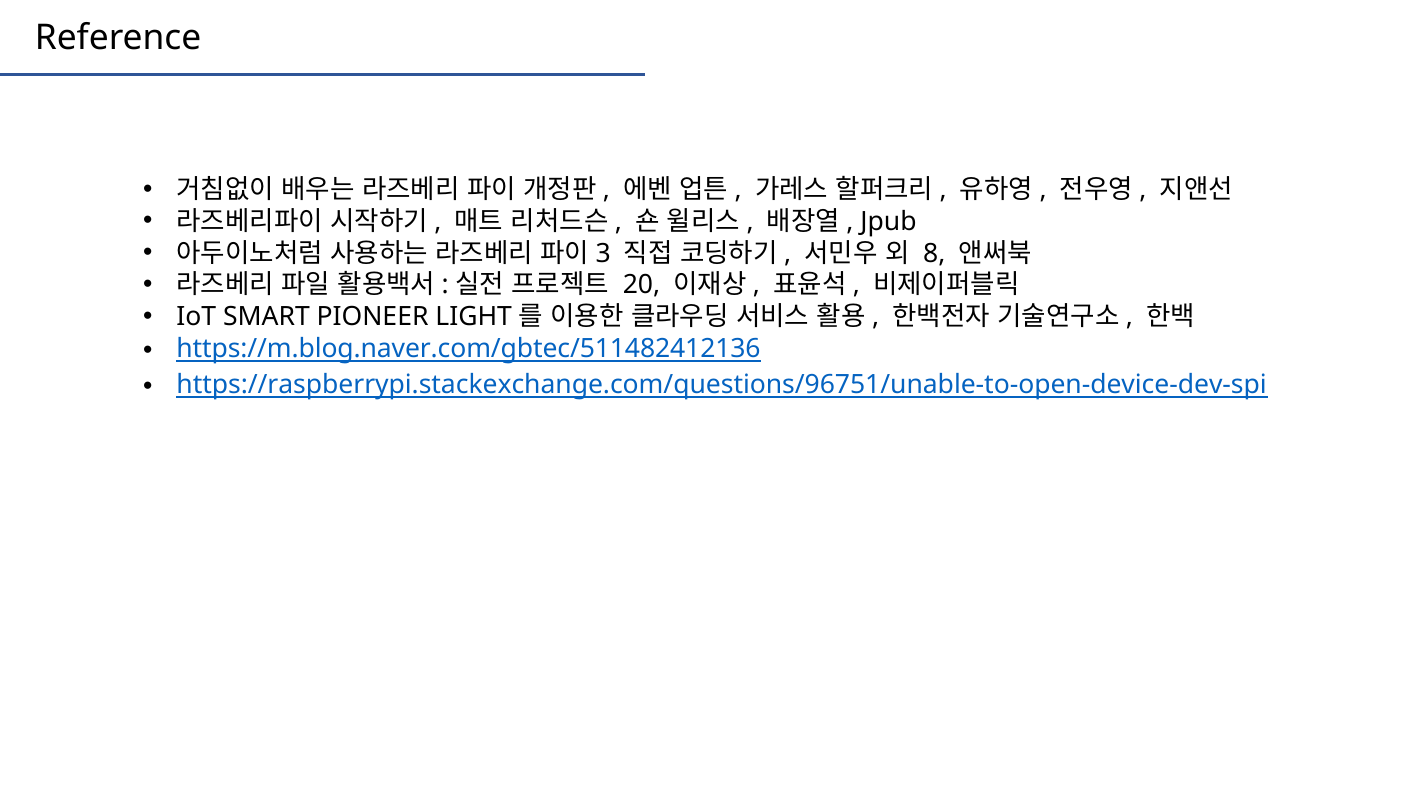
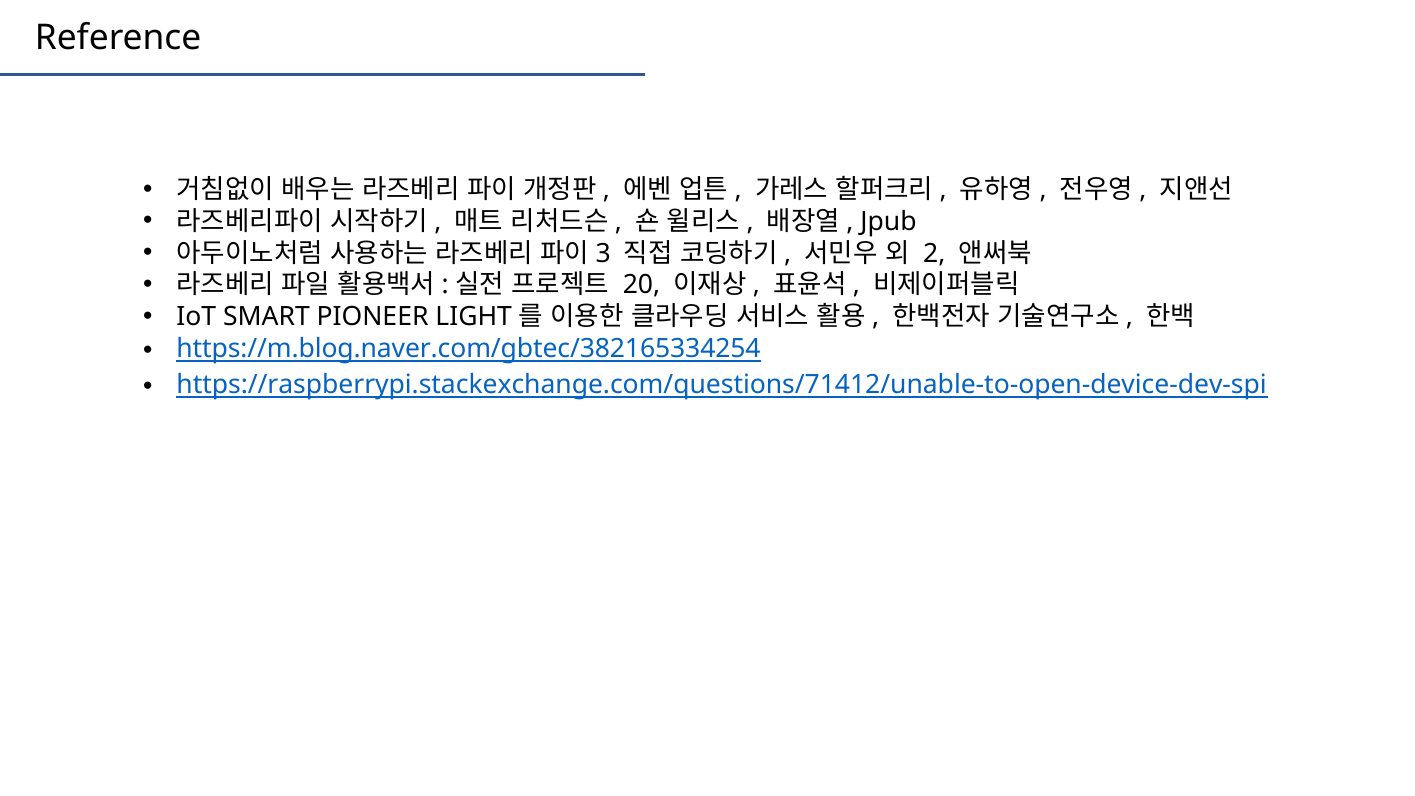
8: 8 -> 2
https://m.blog.naver.com/gbtec/511482412136: https://m.blog.naver.com/gbtec/511482412136 -> https://m.blog.naver.com/gbtec/382165334254
https://raspberrypi.stackexchange.com/questions/96751/unable-to-open-device-dev-spi: https://raspberrypi.stackexchange.com/questions/96751/unable-to-open-device-dev-spi -> https://raspberrypi.stackexchange.com/questions/71412/unable-to-open-device-dev-spi
